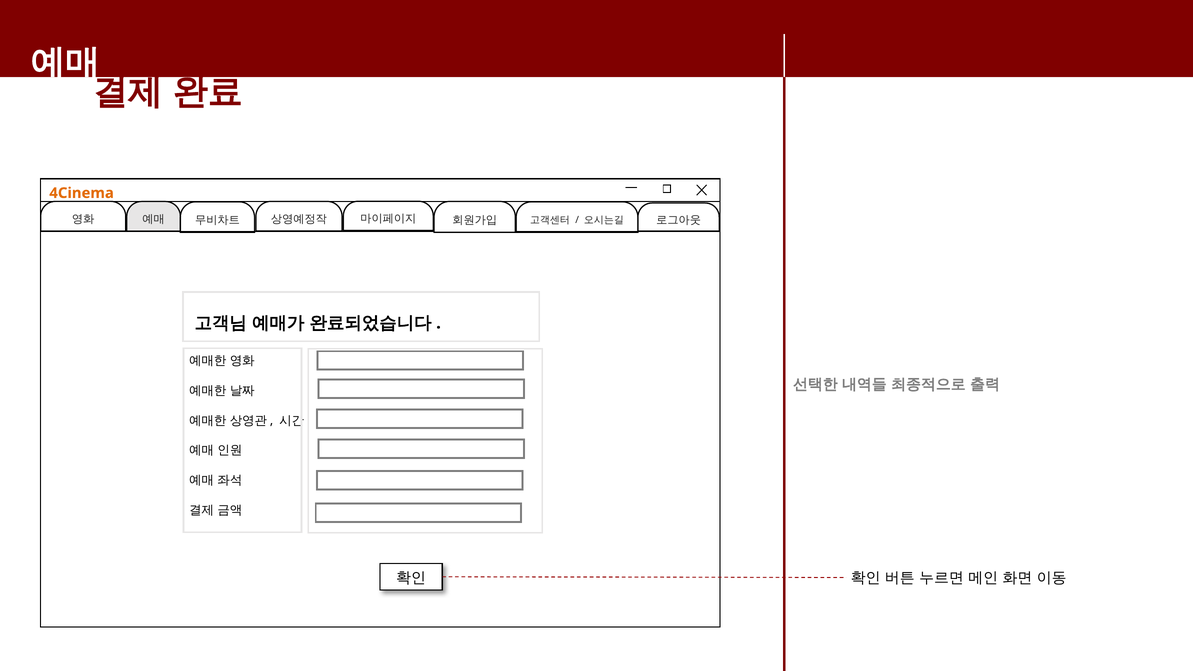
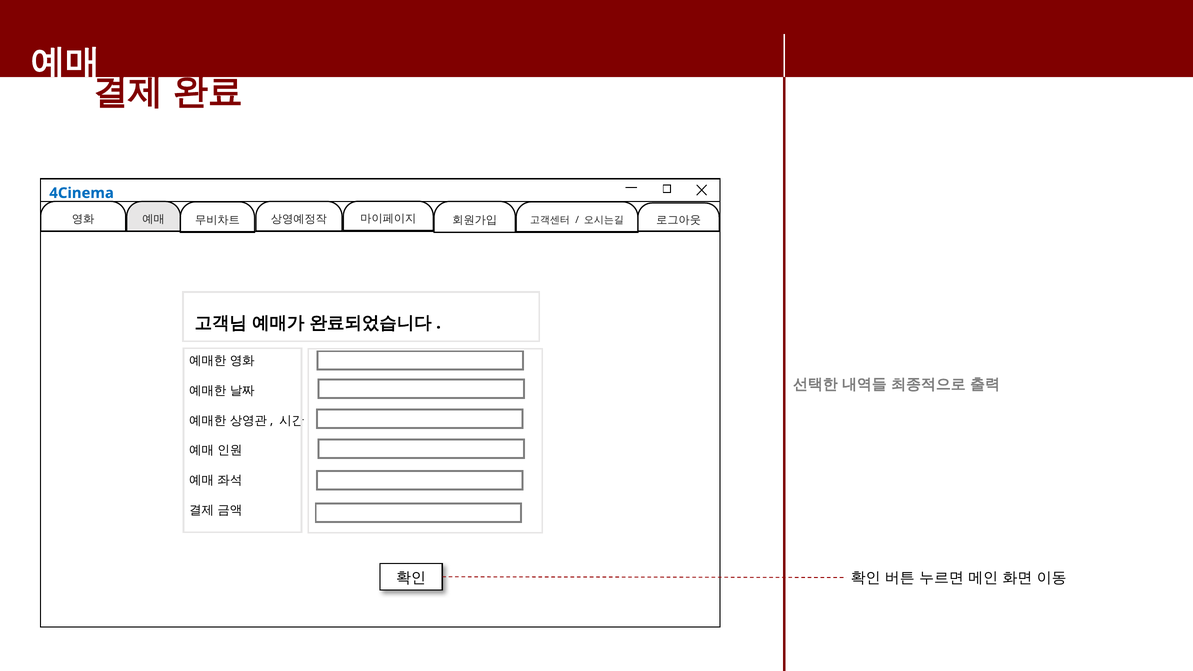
4Cinema colour: orange -> blue
